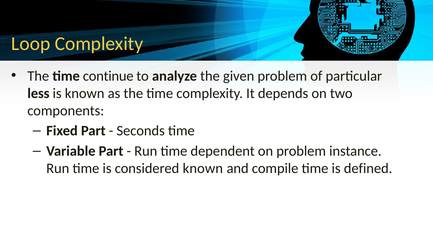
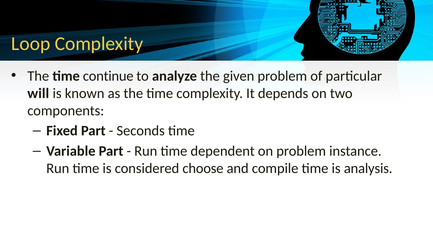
less: less -> will
considered known: known -> choose
defined: defined -> analysis
